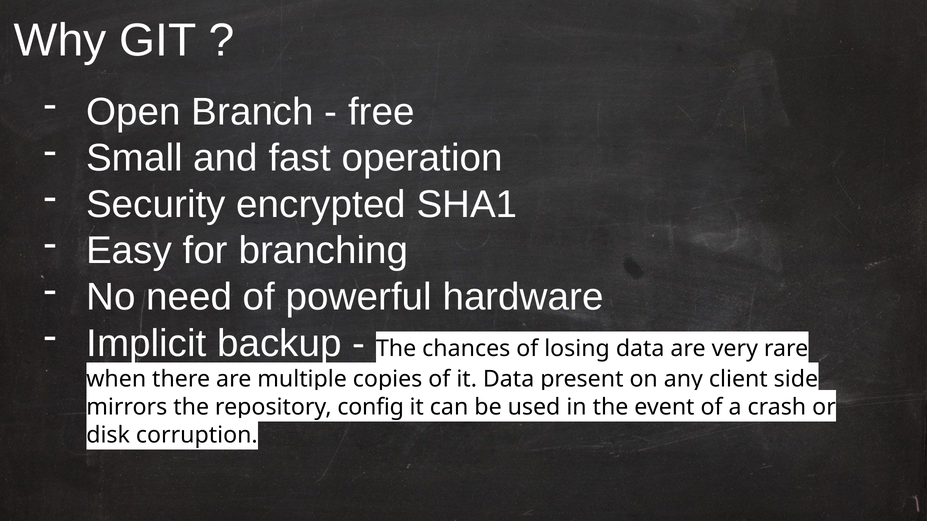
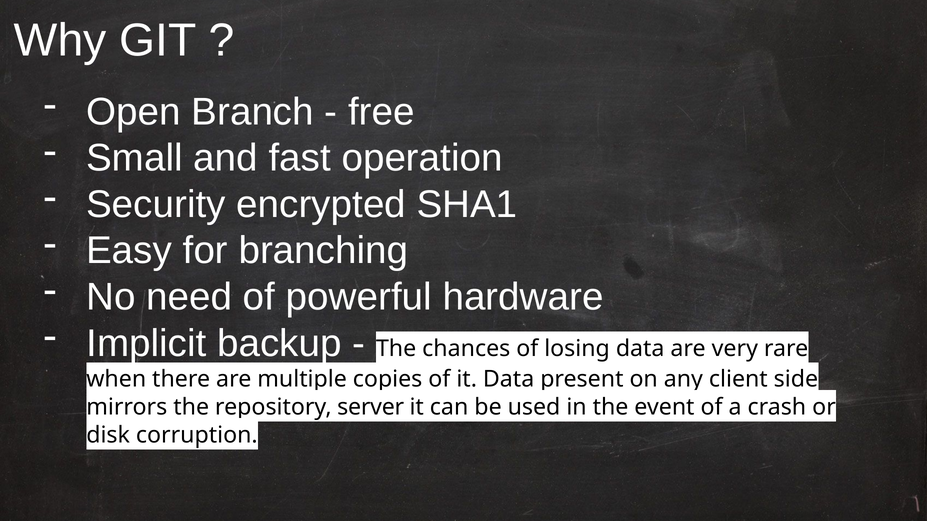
config: config -> server
